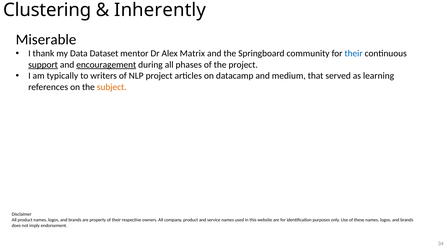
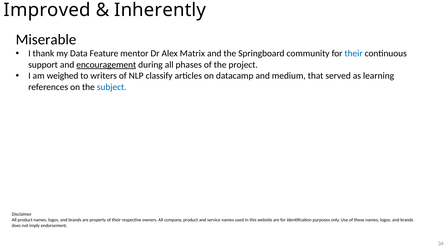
Clustering: Clustering -> Improved
Dataset: Dataset -> Feature
support underline: present -> none
typically: typically -> weighed
NLP project: project -> classify
subject colour: orange -> blue
